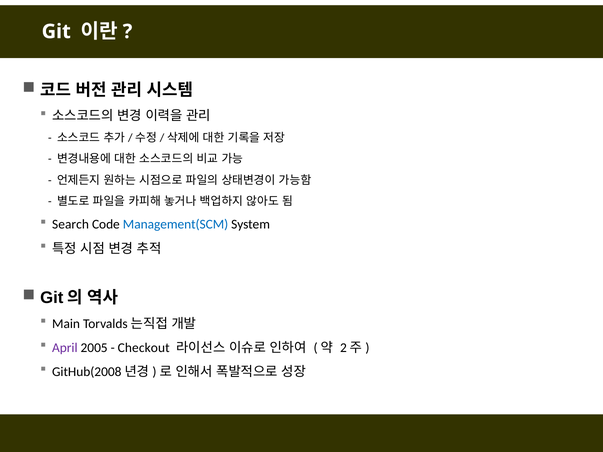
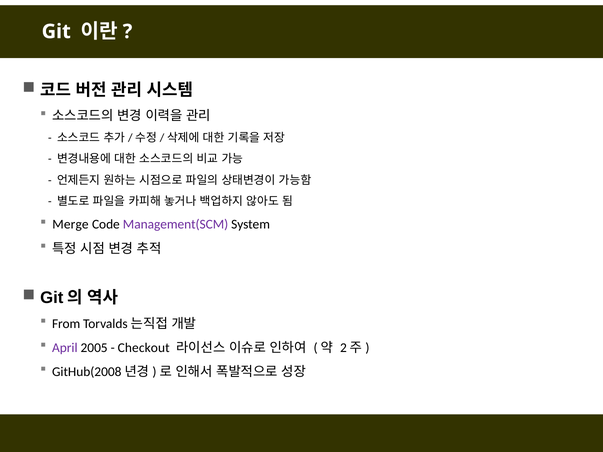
Search: Search -> Merge
Management(SCM colour: blue -> purple
Main: Main -> From
